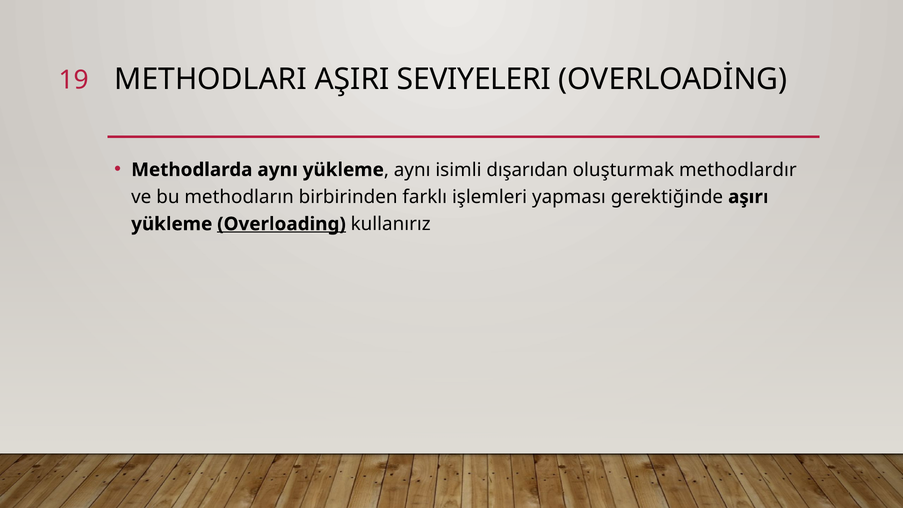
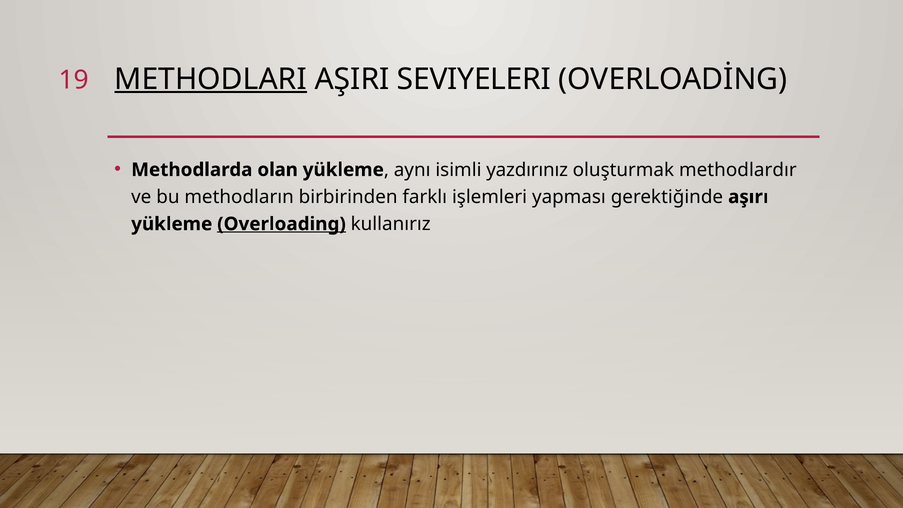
METHODLARI underline: none -> present
Methodlarda aynı: aynı -> olan
dışarıdan: dışarıdan -> yazdırınız
